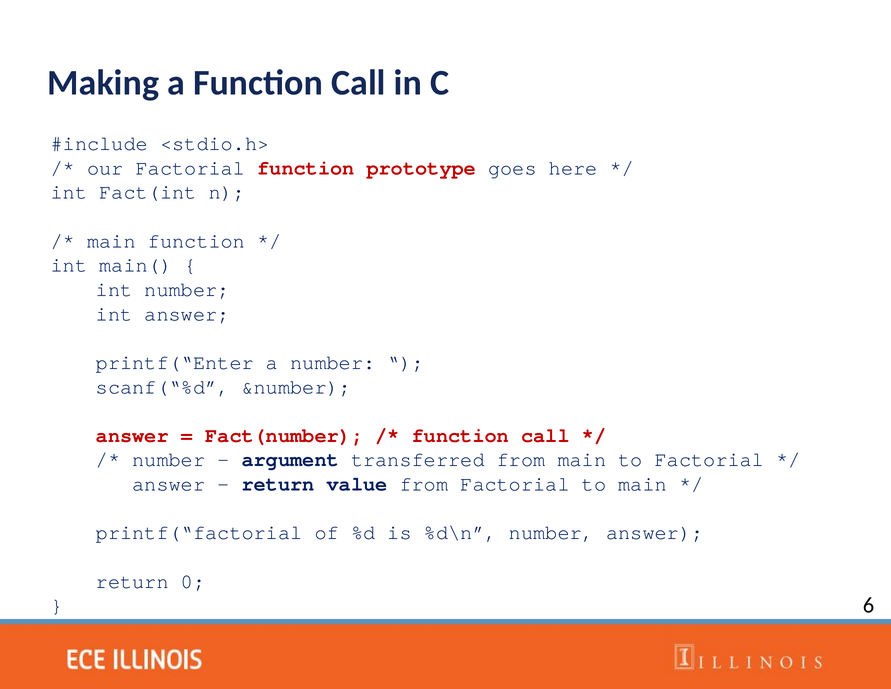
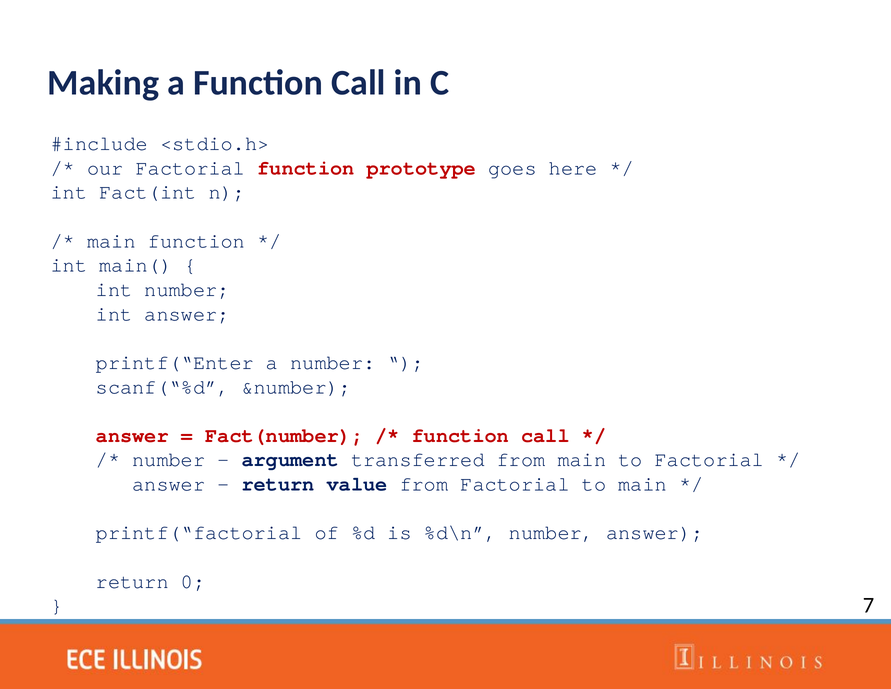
6: 6 -> 7
